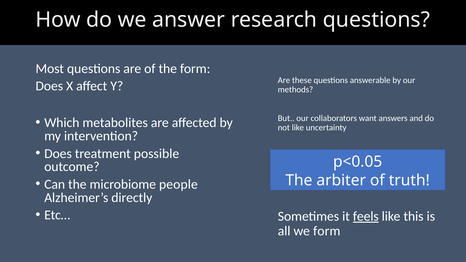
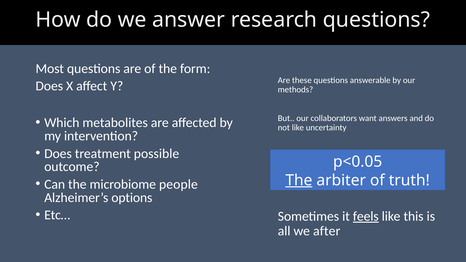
The at (299, 180) underline: none -> present
directly: directly -> options
we form: form -> after
